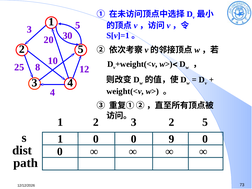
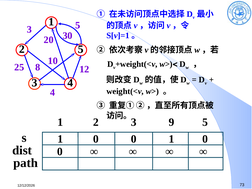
1 2: 2 -> 9
1 9: 9 -> 1
